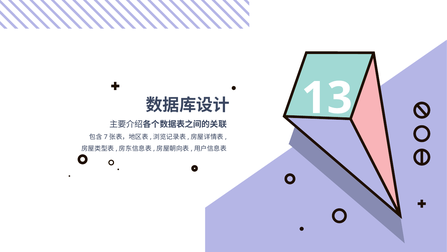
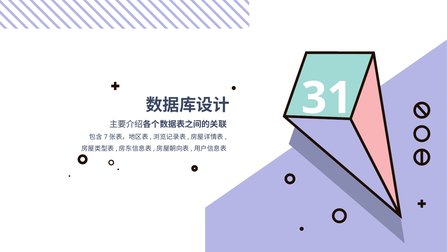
13: 13 -> 31
